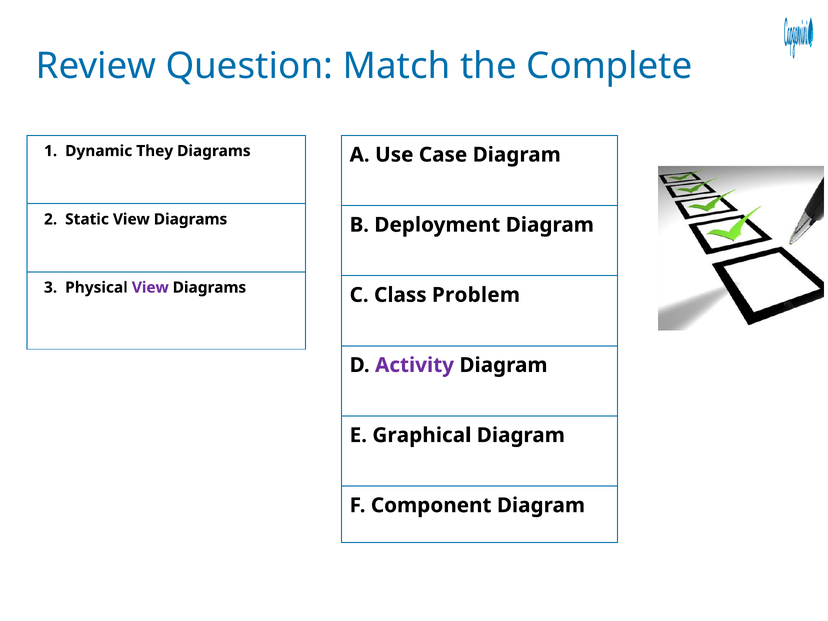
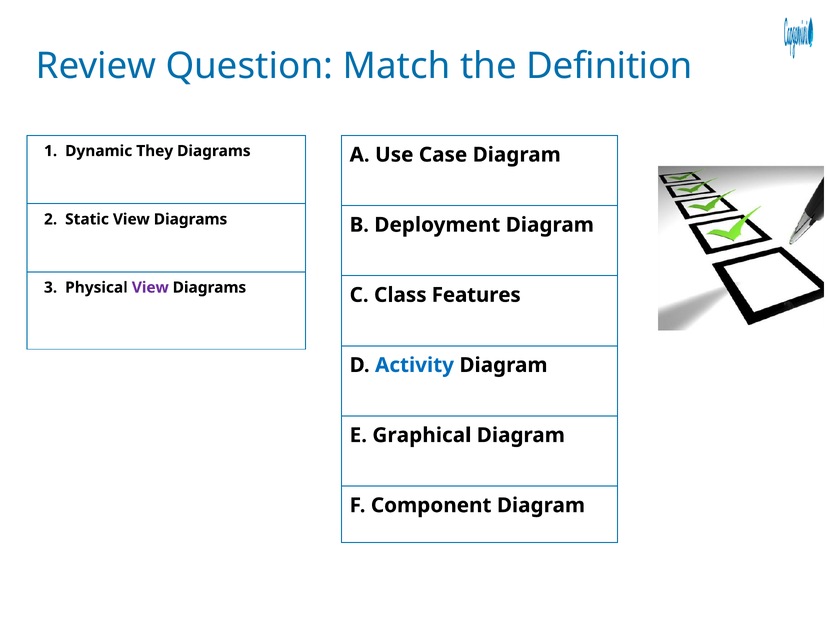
Complete: Complete -> Definition
Problem: Problem -> Features
Activity colour: purple -> blue
